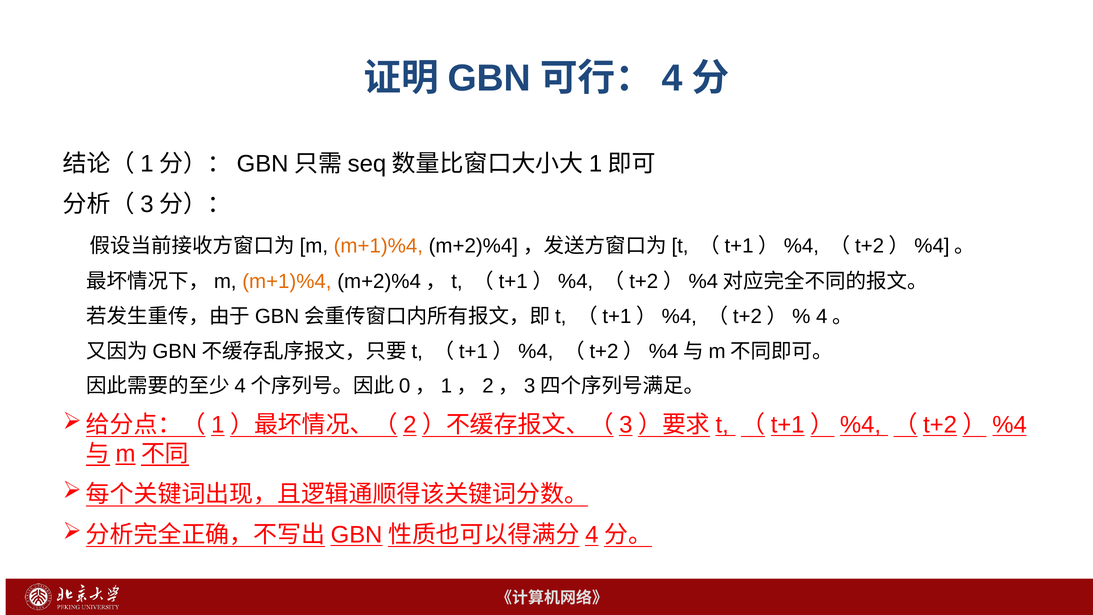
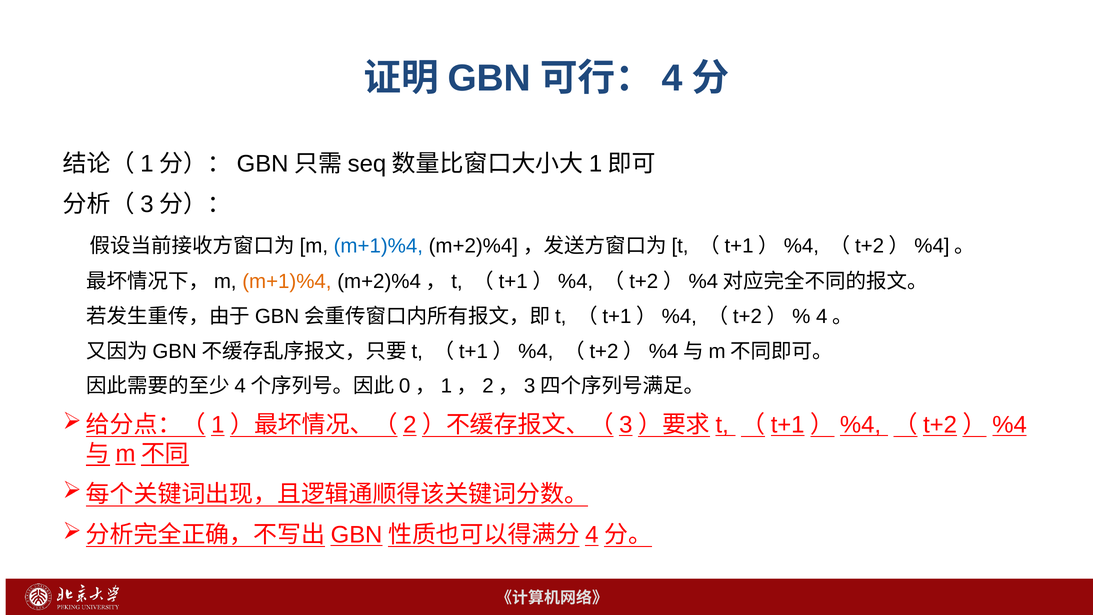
m+1)%4 at (378, 246) colour: orange -> blue
